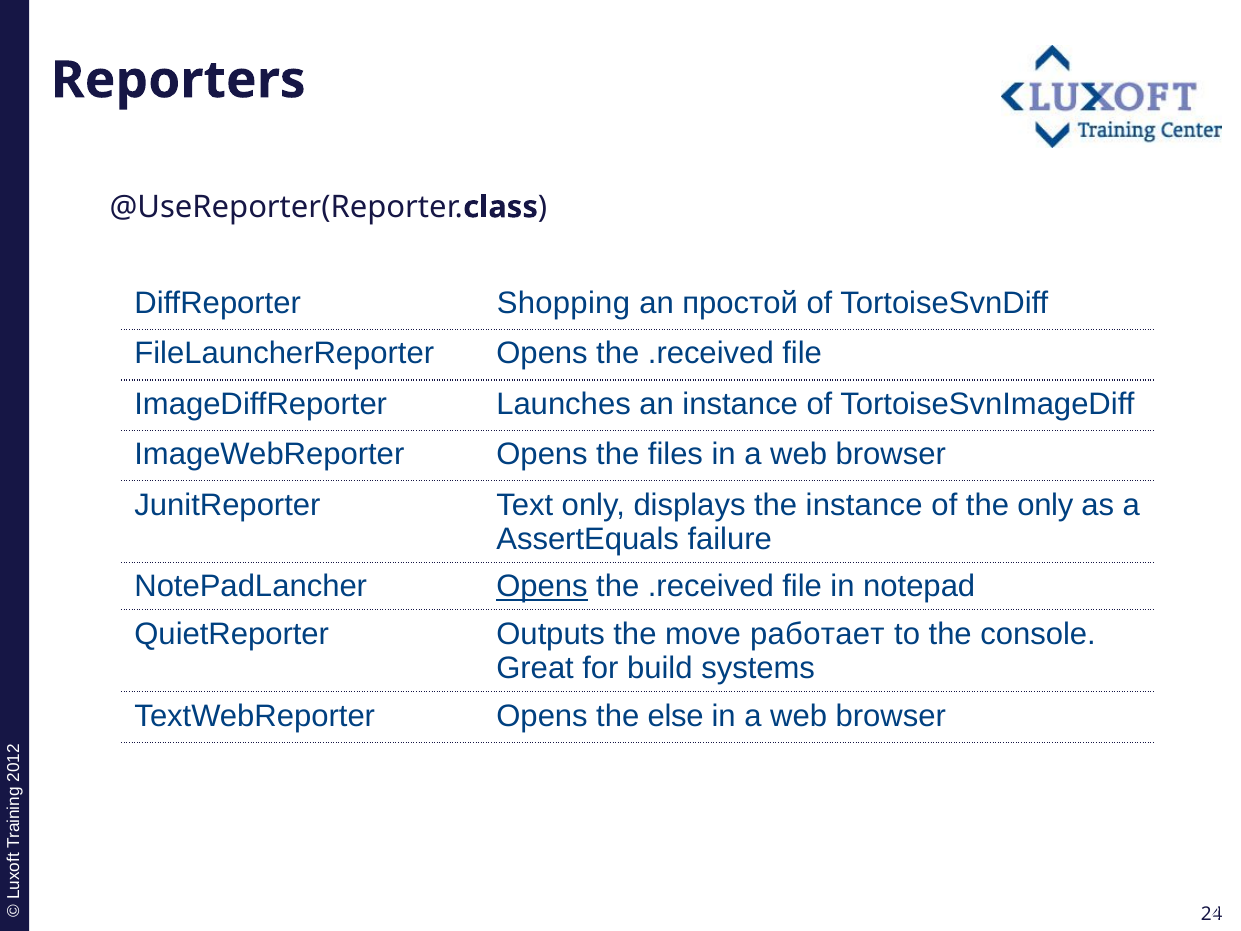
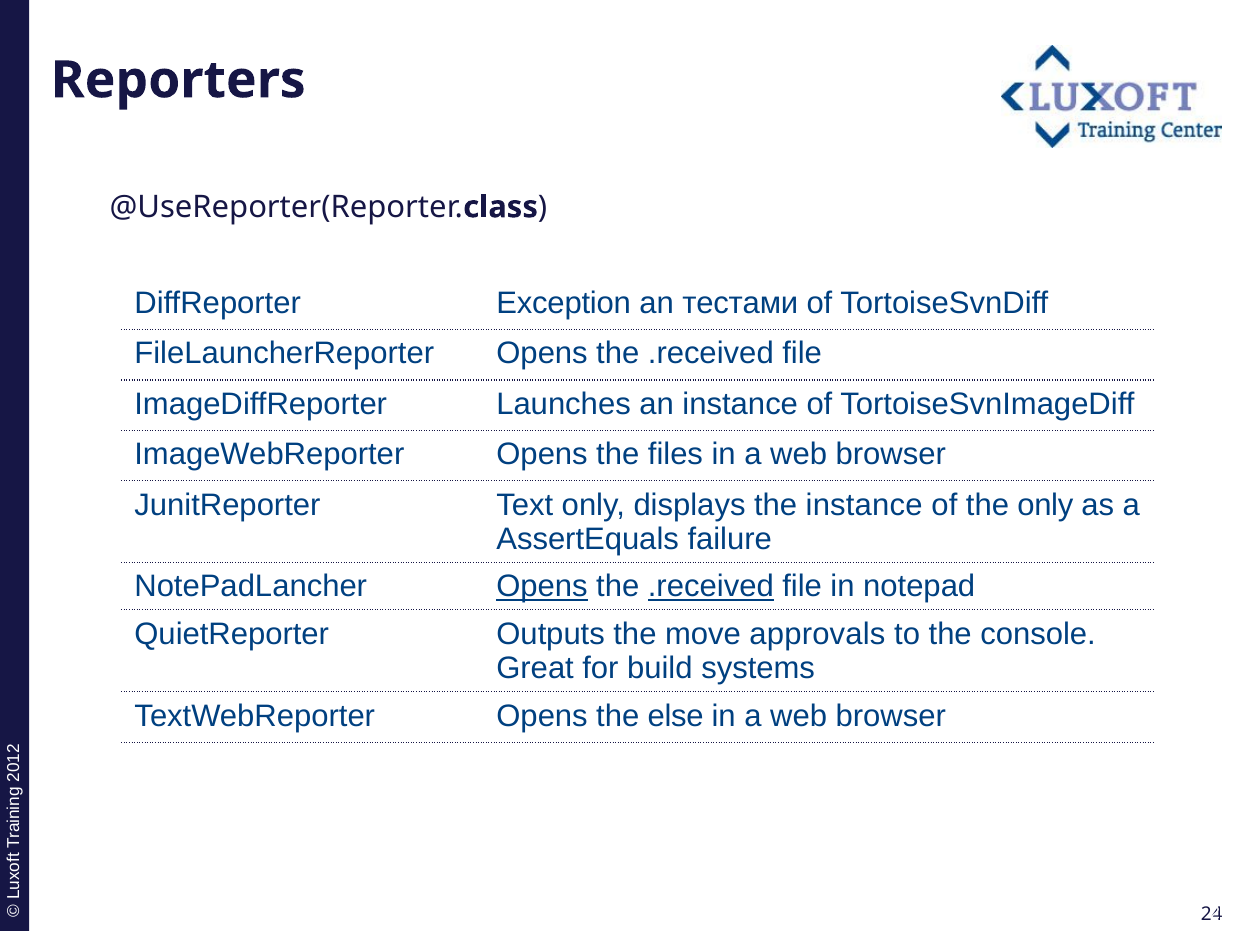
Shopping: Shopping -> Exception
простой: простой -> тестами
.received at (711, 587) underline: none -> present
работает: работает -> approvals
